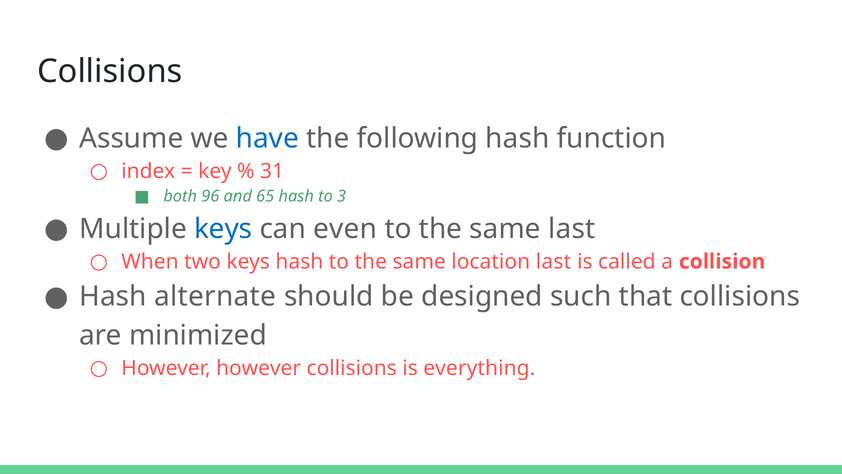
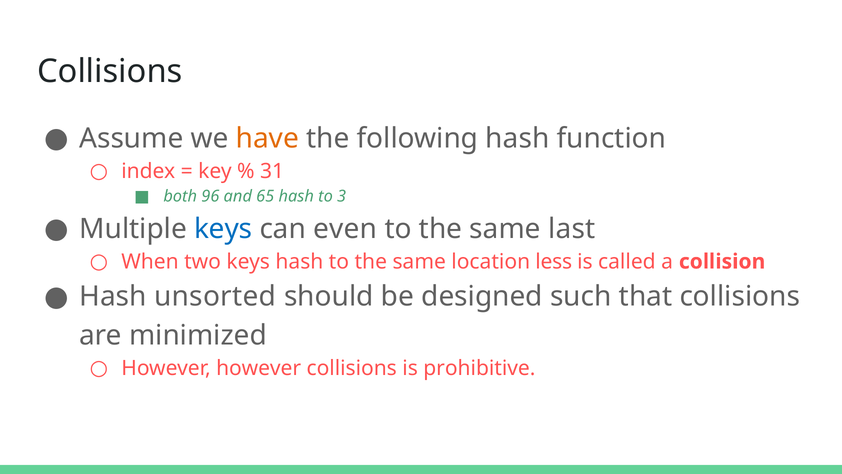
have colour: blue -> orange
location last: last -> less
alternate: alternate -> unsorted
everything: everything -> prohibitive
